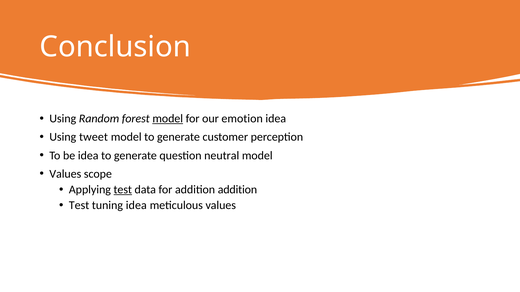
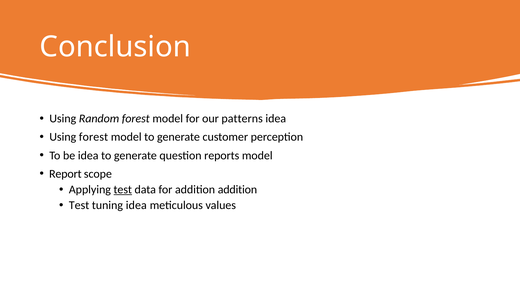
model at (168, 119) underline: present -> none
emotion: emotion -> patterns
Using tweet: tweet -> forest
neutral: neutral -> reports
Values at (65, 174): Values -> Report
